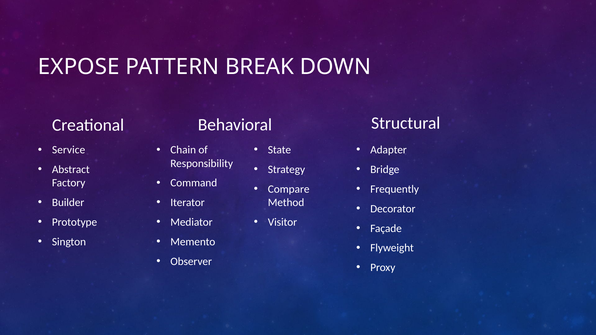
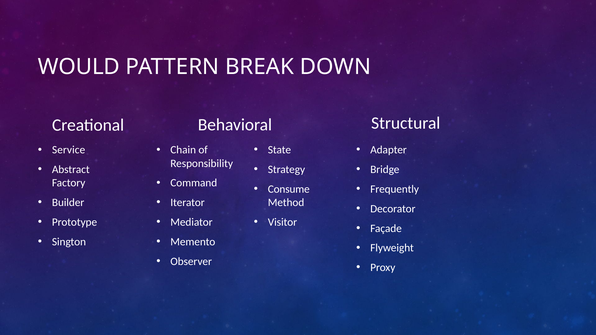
EXPOSE: EXPOSE -> WOULD
Compare: Compare -> Consume
